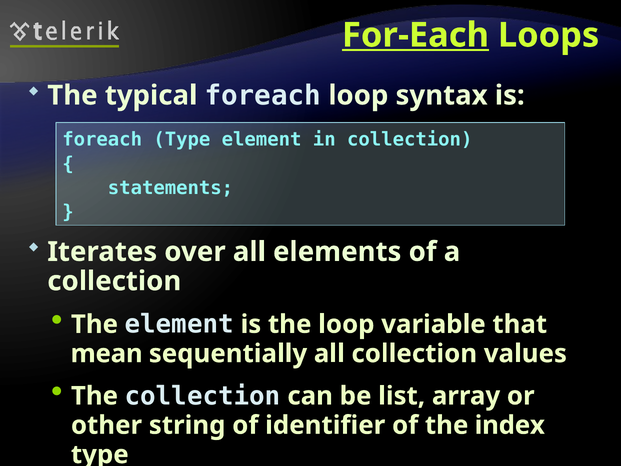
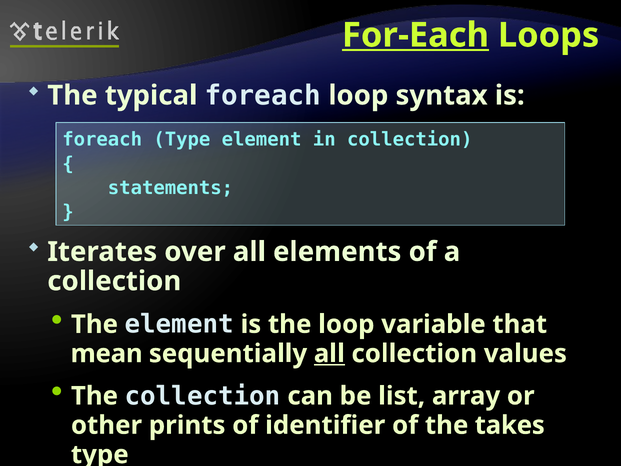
all at (329, 353) underline: none -> present
string: string -> prints
index: index -> takes
